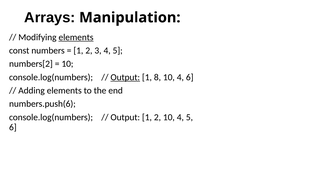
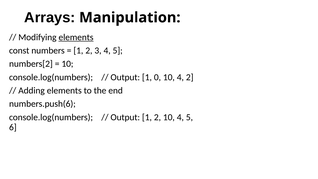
Output at (125, 77) underline: present -> none
8: 8 -> 0
4 6: 6 -> 2
